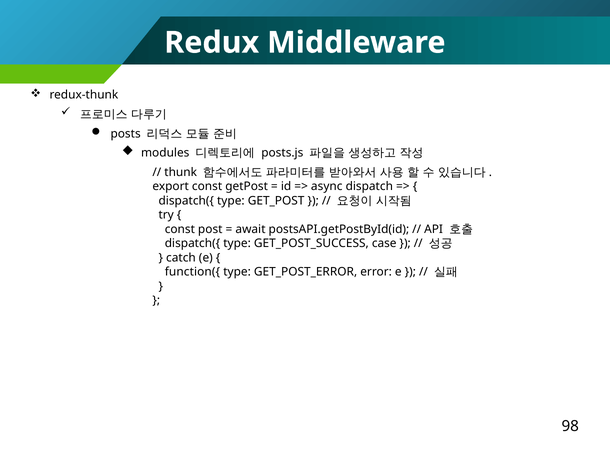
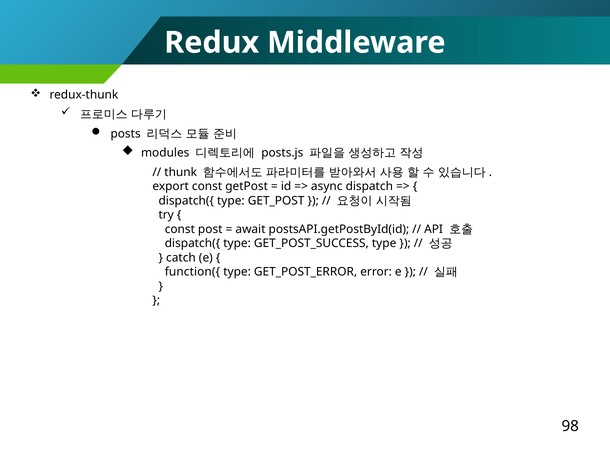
GET_POST_SUCCESS case: case -> type
